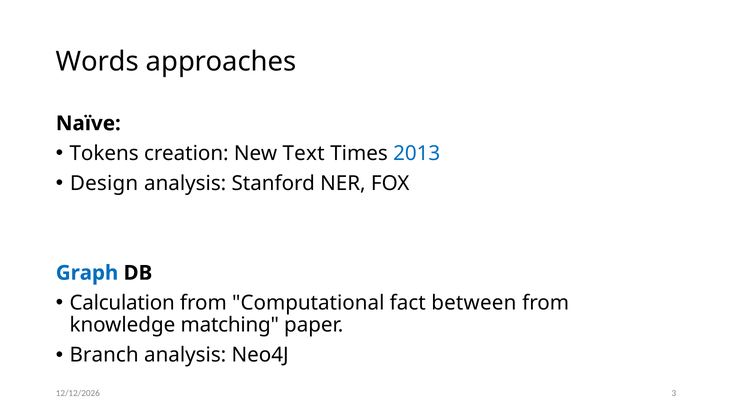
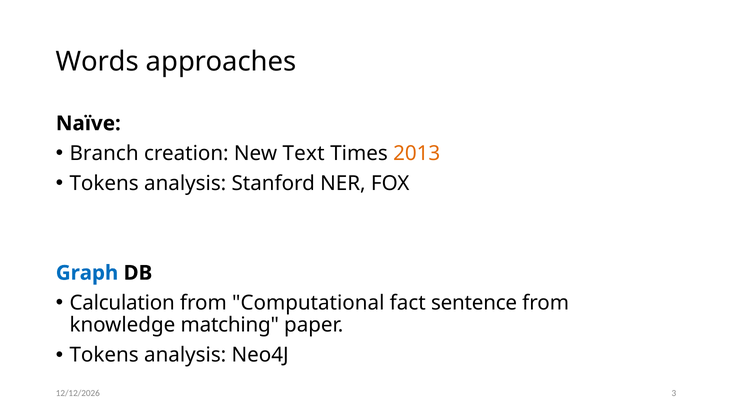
Tokens: Tokens -> Branch
2013 colour: blue -> orange
Design at (104, 183): Design -> Tokens
between: between -> sentence
Branch at (104, 355): Branch -> Tokens
